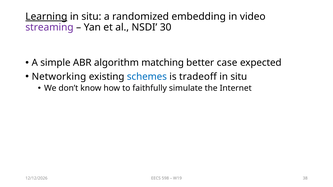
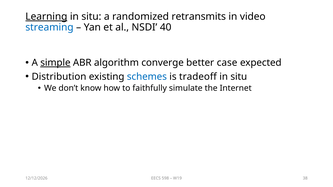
embedding: embedding -> retransmits
streaming colour: purple -> blue
30: 30 -> 40
simple underline: none -> present
matching: matching -> converge
Networking: Networking -> Distribution
